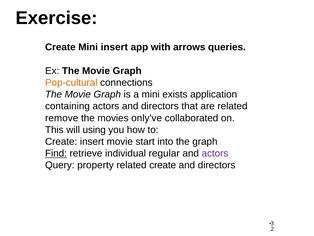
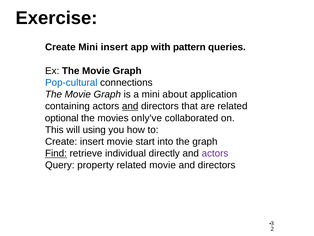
arrows: arrows -> pattern
Pop-cultural colour: orange -> blue
exists: exists -> about
and at (130, 106) underline: none -> present
remove: remove -> optional
regular: regular -> directly
related create: create -> movie
